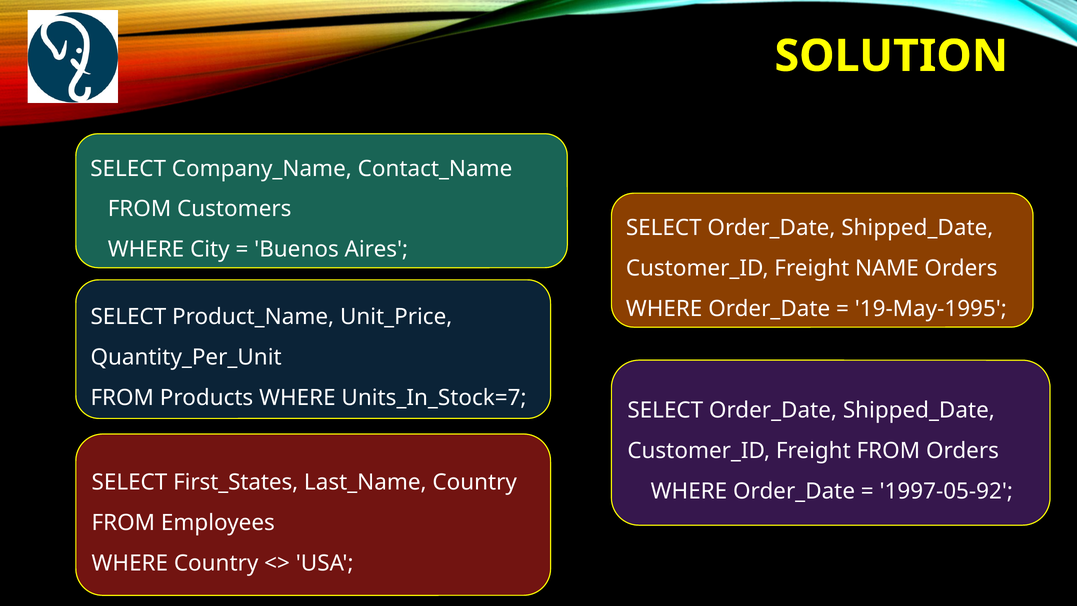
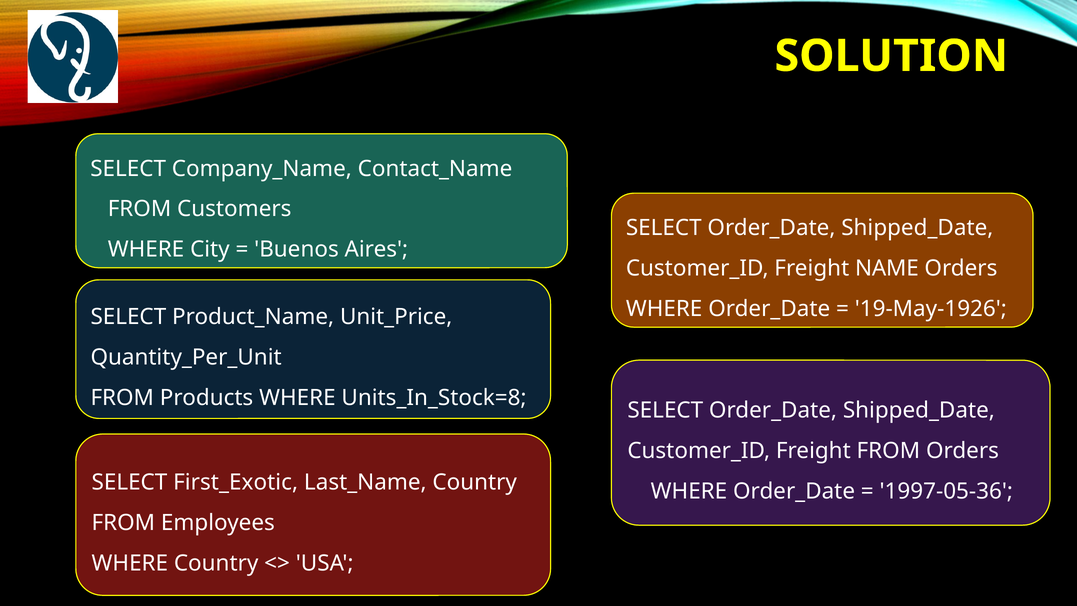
19-May-1995: 19-May-1995 -> 19-May-1926
Units_In_Stock=7: Units_In_Stock=7 -> Units_In_Stock=8
First_States: First_States -> First_Exotic
1997-05-92: 1997-05-92 -> 1997-05-36
